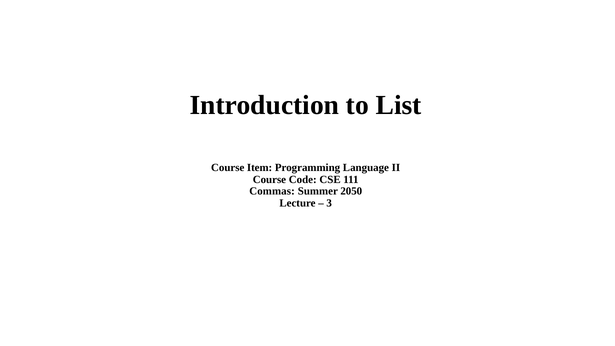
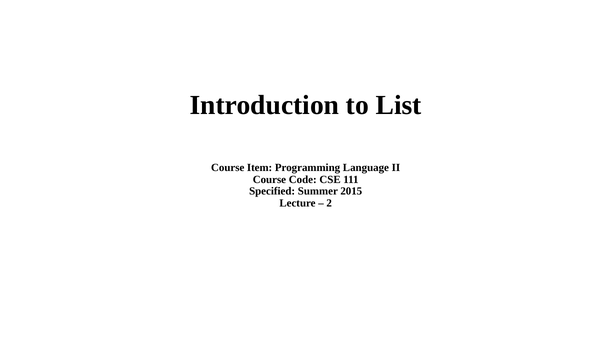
Commas: Commas -> Specified
2050: 2050 -> 2015
3: 3 -> 2
